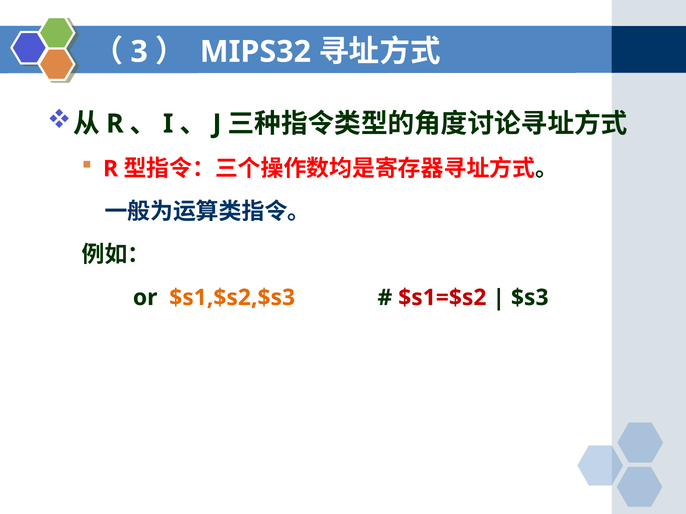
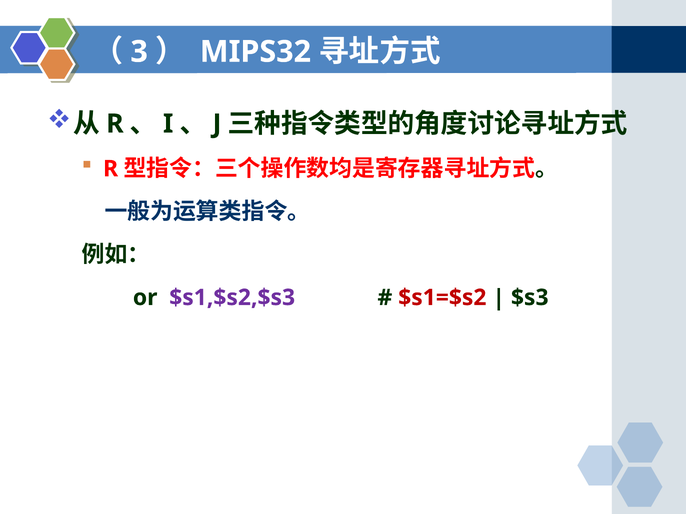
$s1,$s2,$s3 colour: orange -> purple
